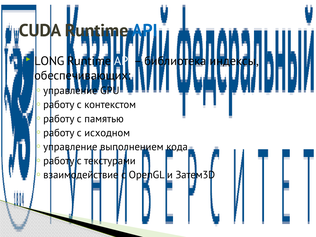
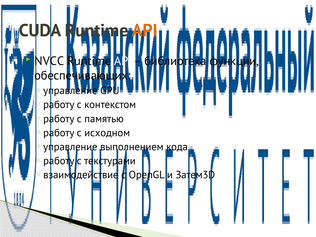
API at (145, 30) colour: blue -> orange
LONG: LONG -> NVCC
индексы: индексы -> функции
